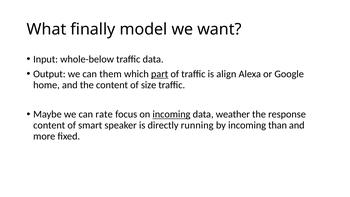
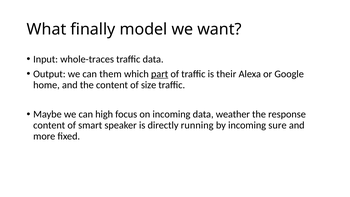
whole-below: whole-below -> whole-traces
align: align -> their
rate: rate -> high
incoming at (171, 114) underline: present -> none
than: than -> sure
